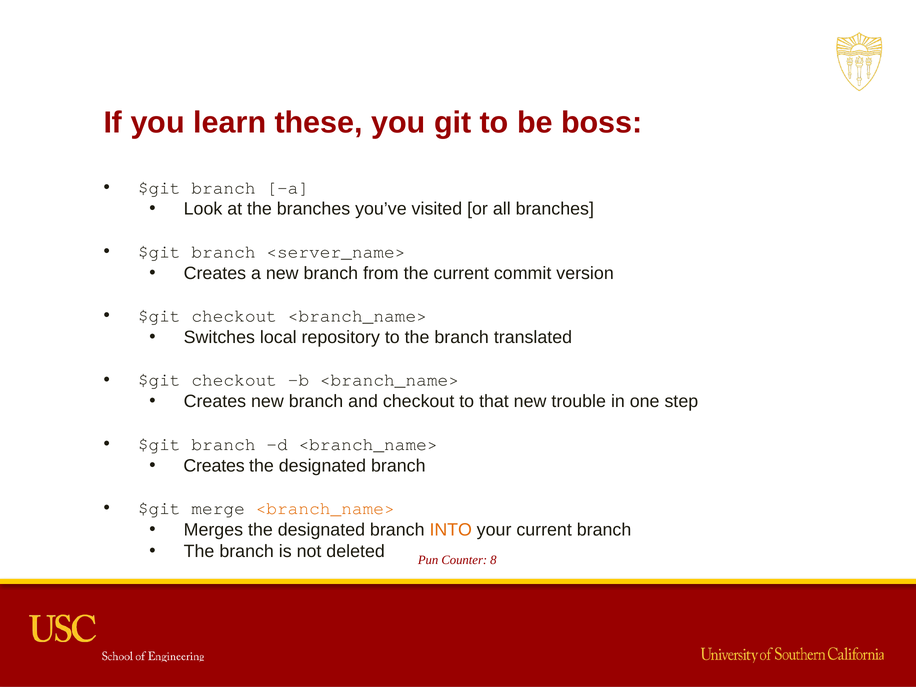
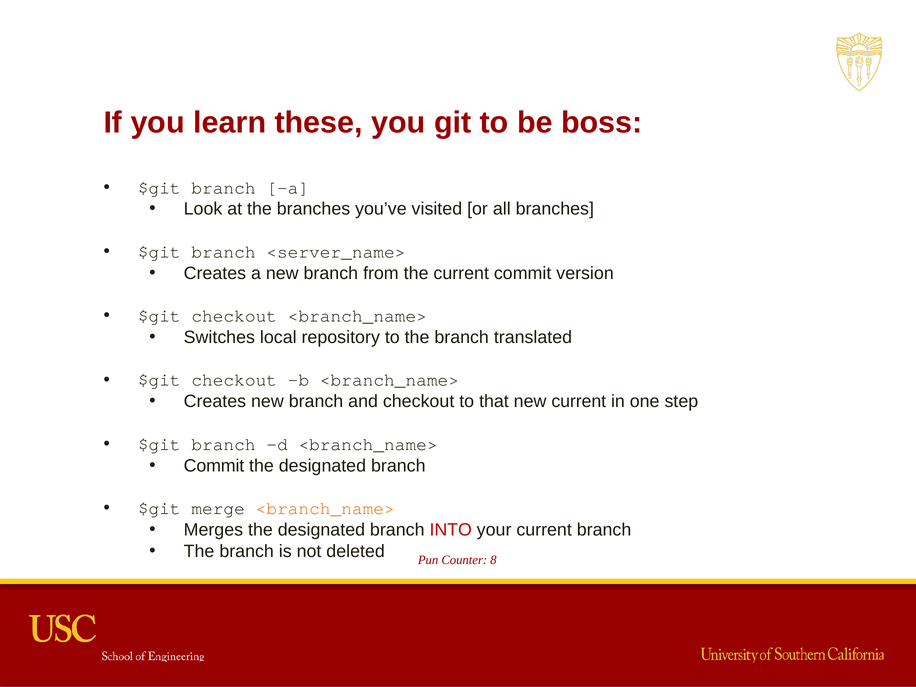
new trouble: trouble -> current
Creates at (214, 466): Creates -> Commit
INTO colour: orange -> red
